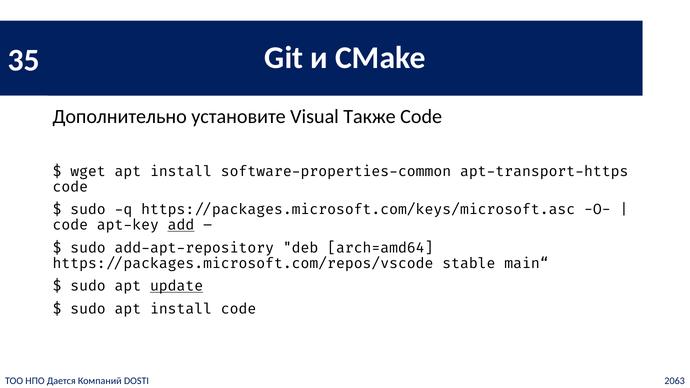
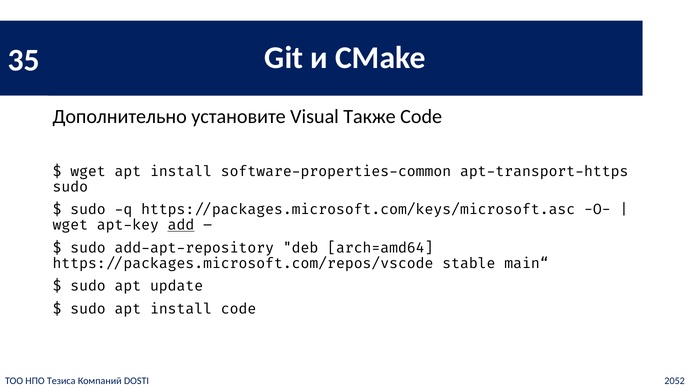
code at (70, 187): code -> sudo
code at (70, 225): code -> wget
update underline: present -> none
Дается: Дается -> Тезиса
2063: 2063 -> 2052
